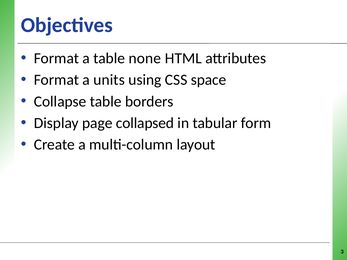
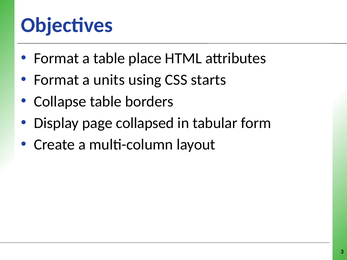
none: none -> place
space: space -> starts
